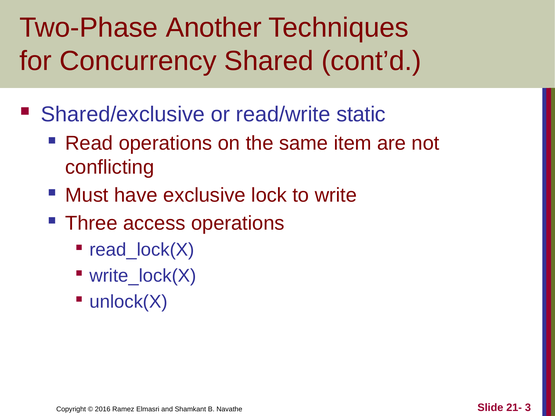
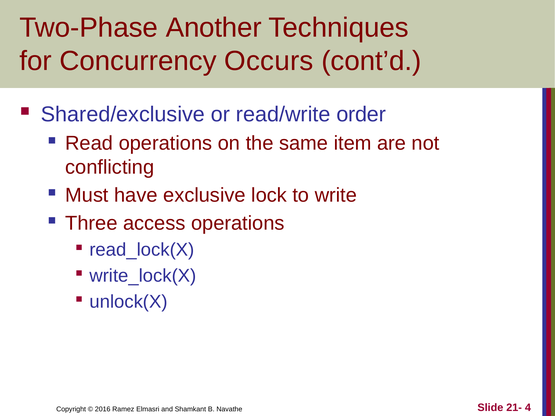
Shared: Shared -> Occurs
static: static -> order
3: 3 -> 4
